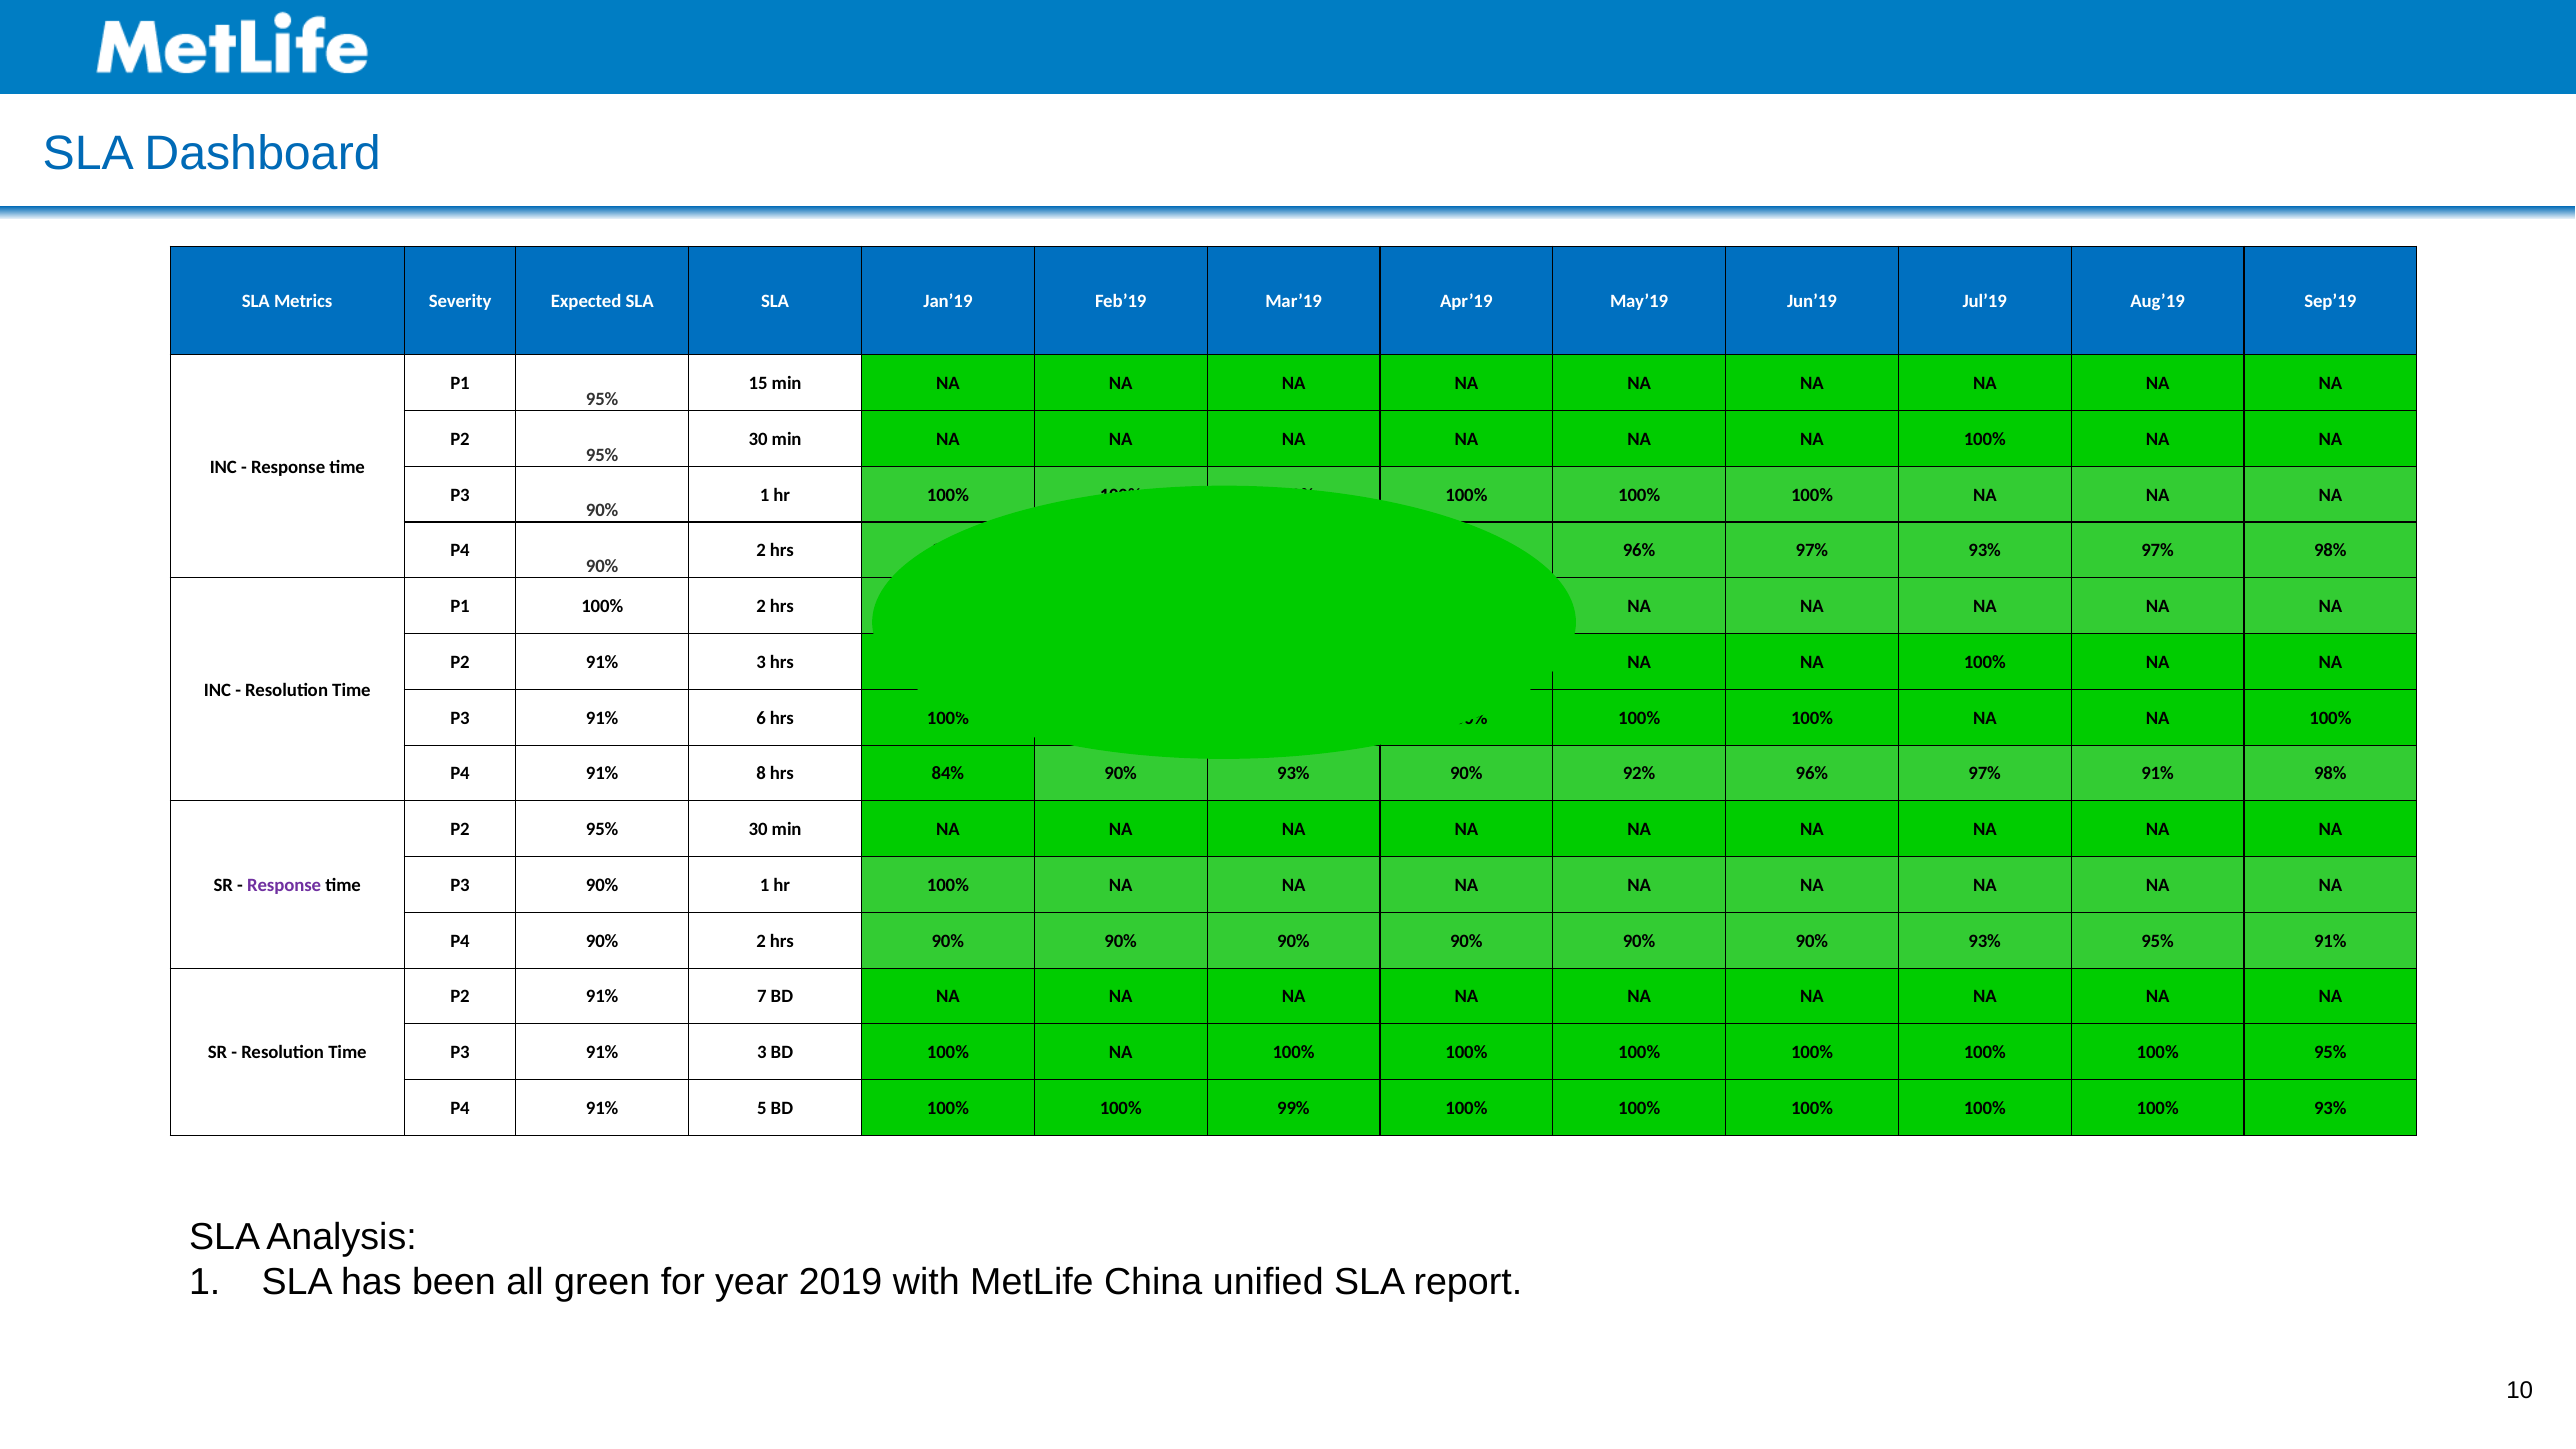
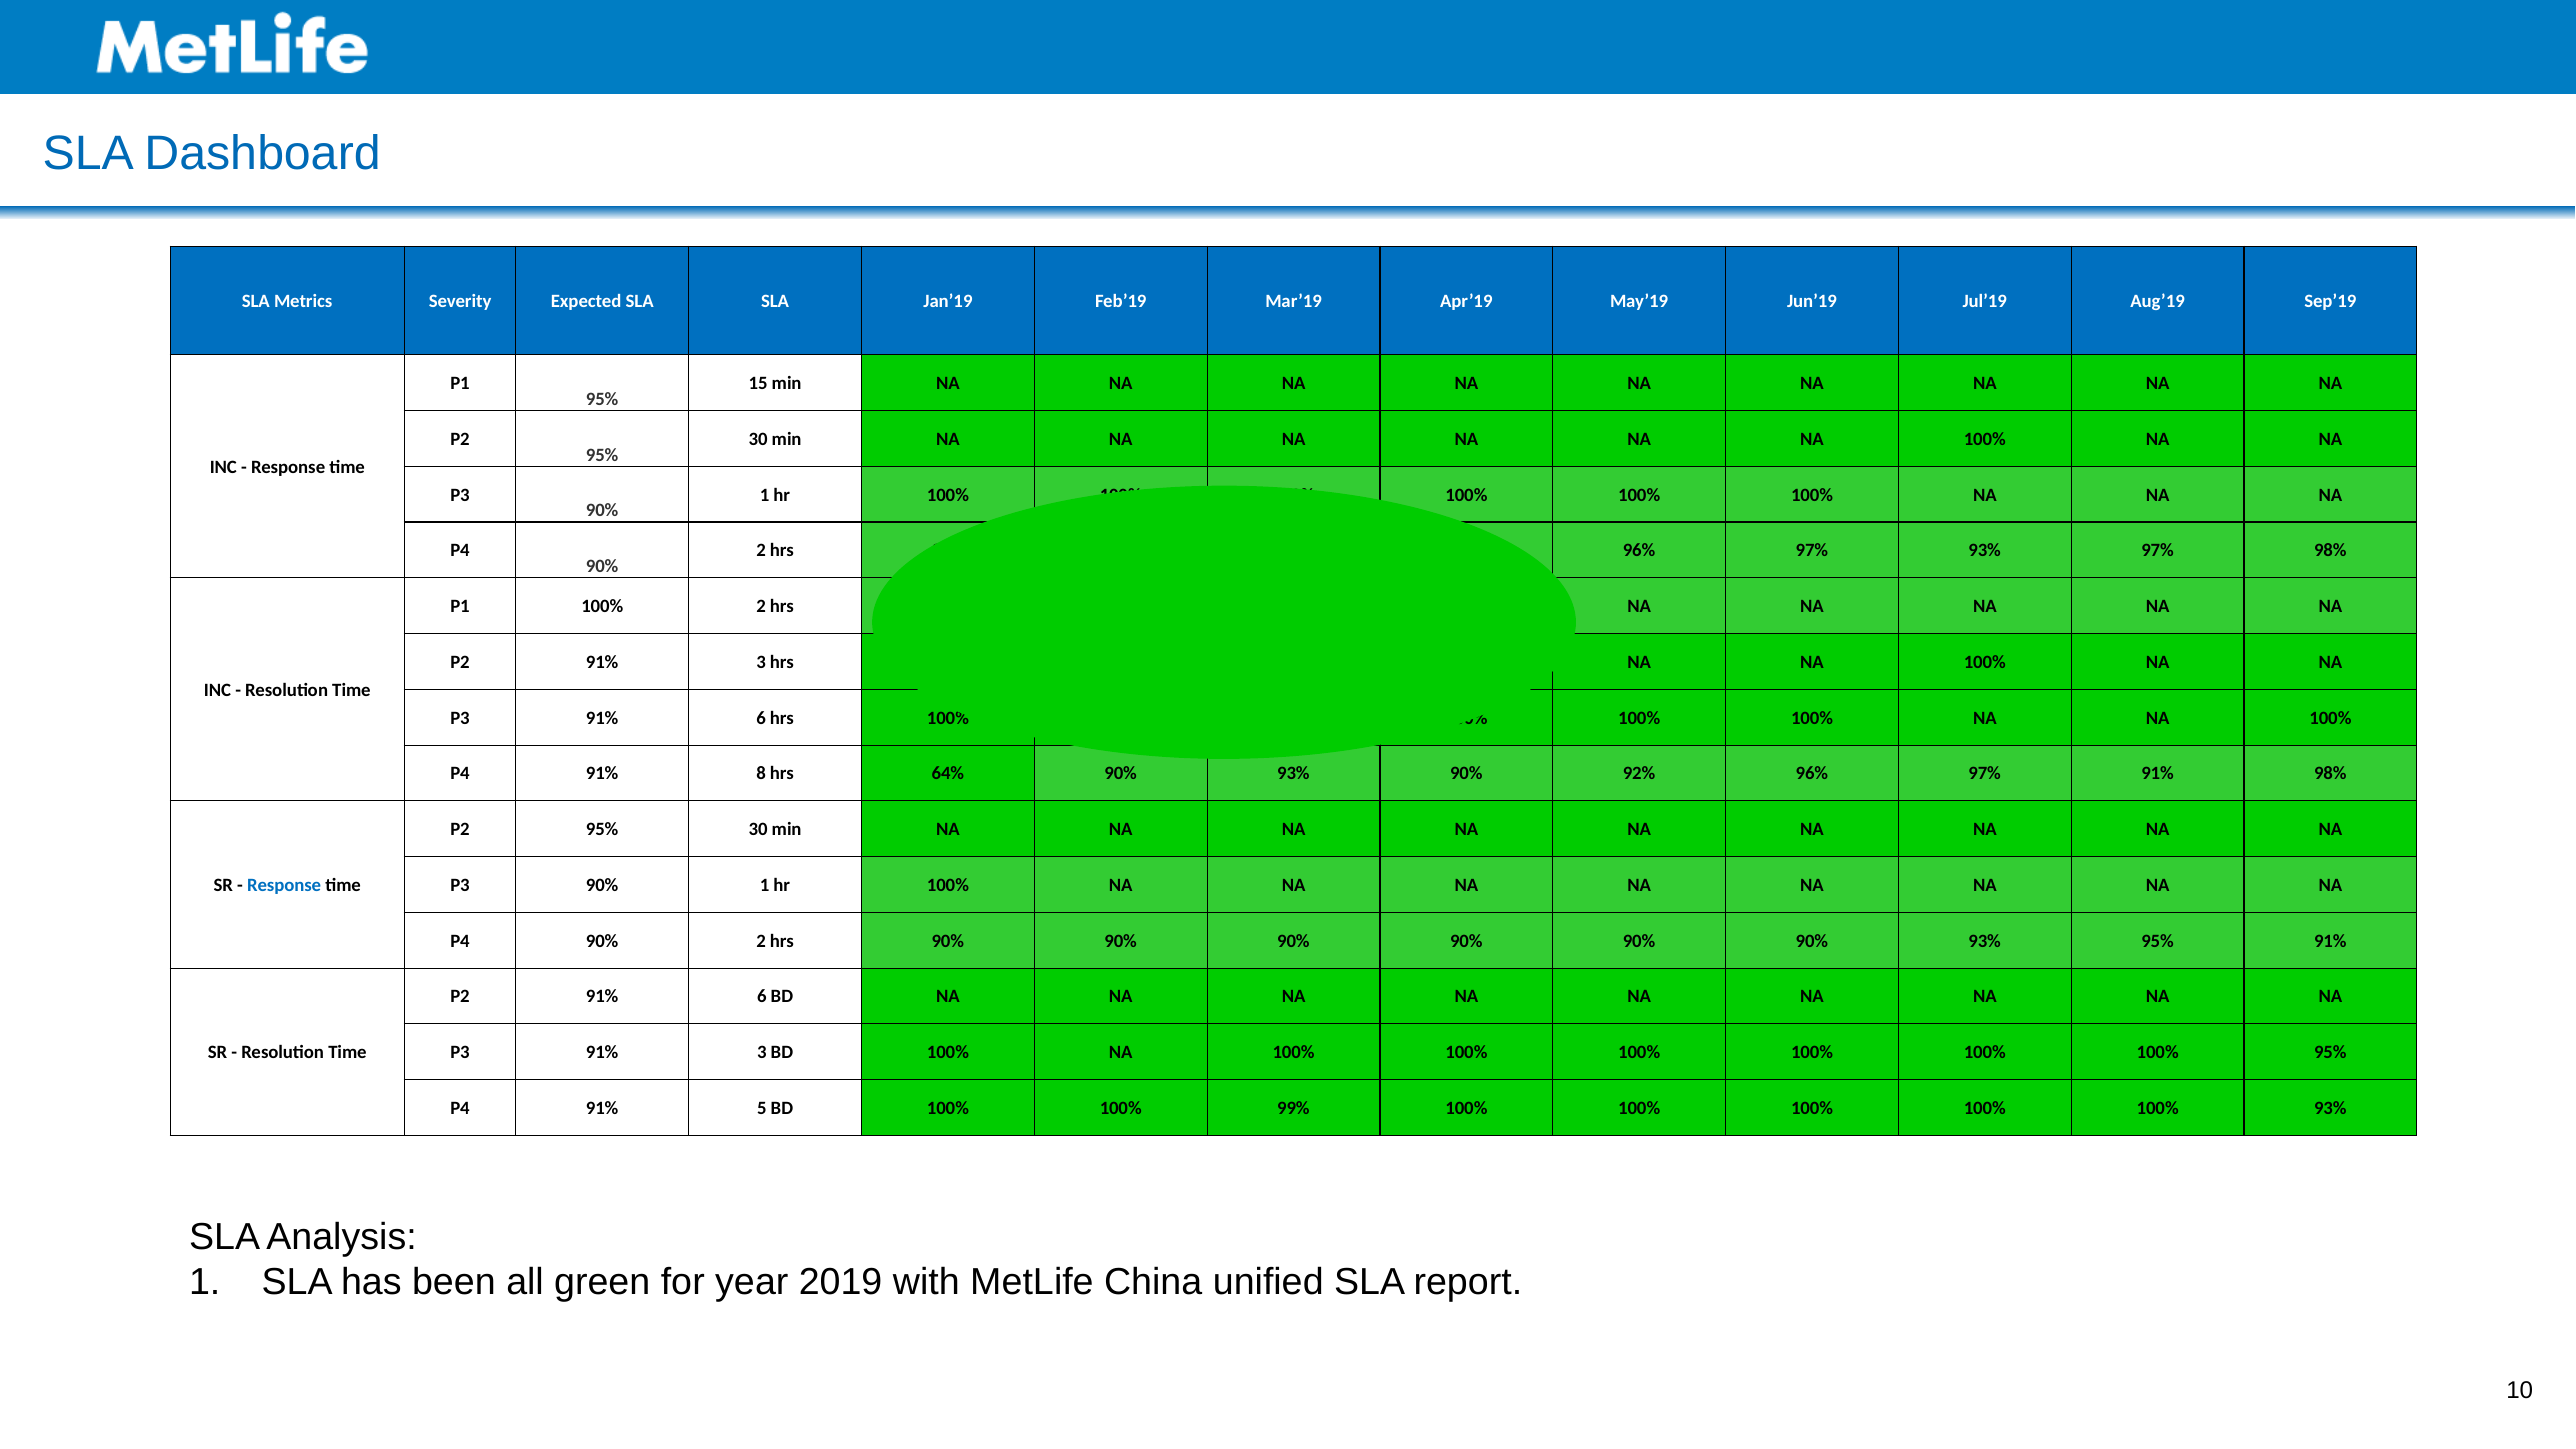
84%: 84% -> 64%
Response at (284, 885) colour: purple -> blue
P2 91% 7: 7 -> 6
